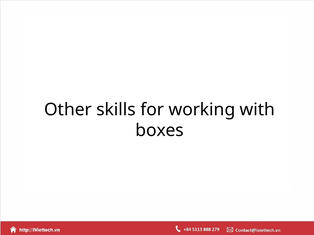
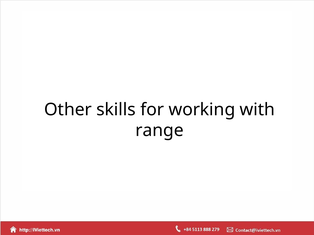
boxes: boxes -> range
